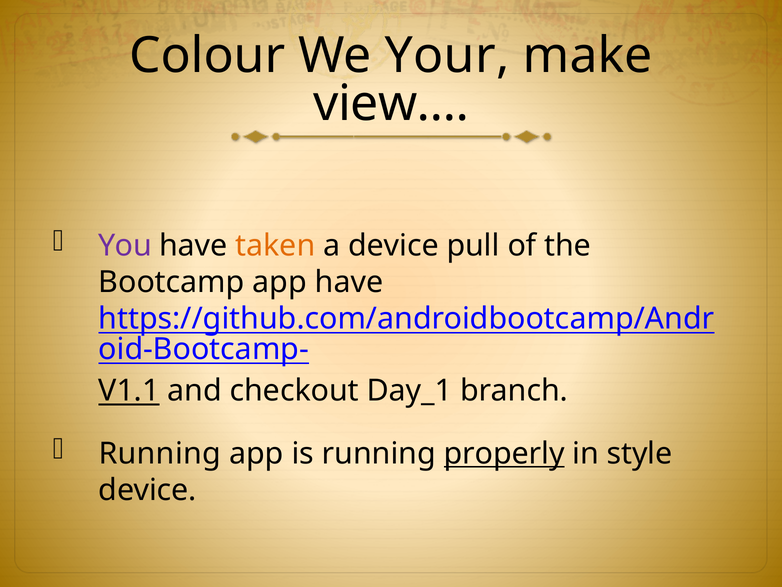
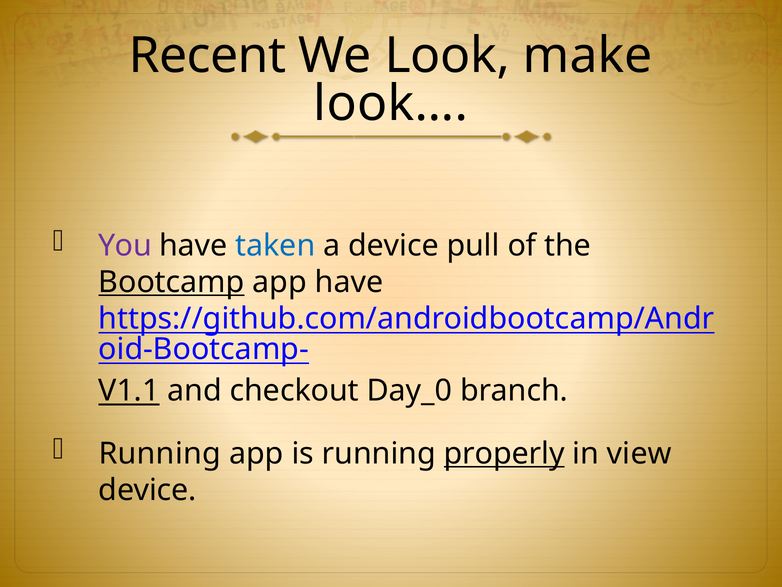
Colour: Colour -> Recent
Your: Your -> Look
view…: view… -> look…
taken colour: orange -> blue
Bootcamp underline: none -> present
Day_1: Day_1 -> Day_0
style: style -> view
